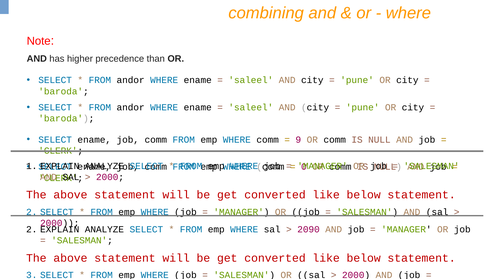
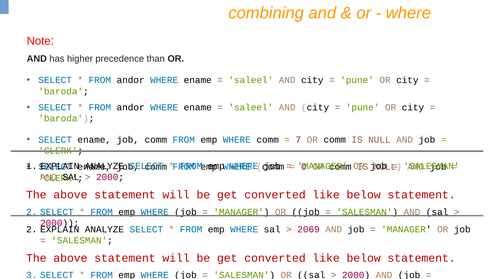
9: 9 -> 7
2090: 2090 -> 2069
